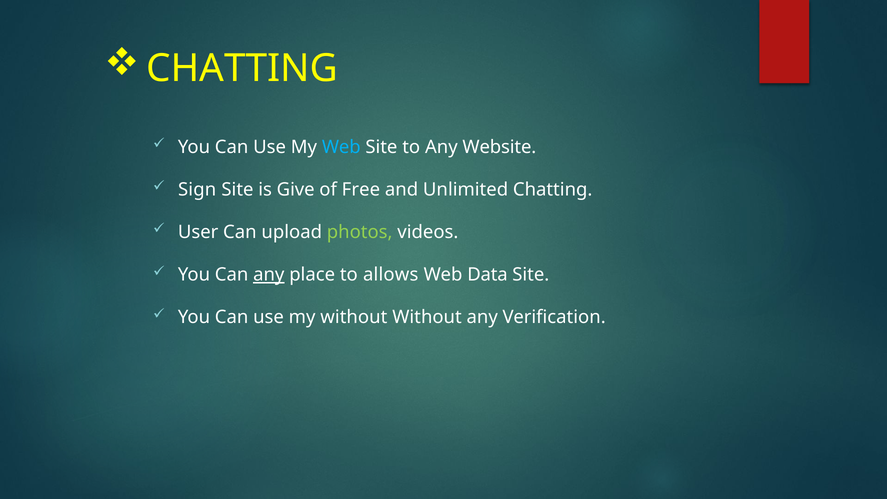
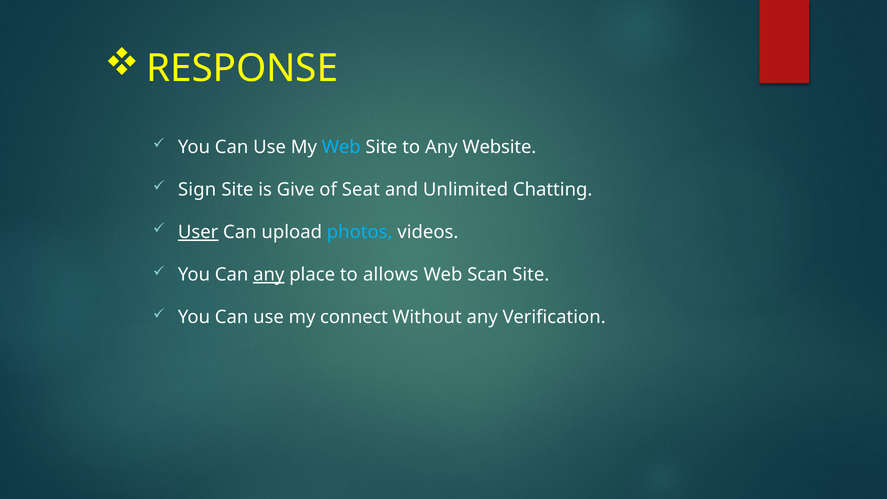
CHATTING at (242, 69): CHATTING -> RESPONSE
Free: Free -> Seat
User underline: none -> present
photos colour: light green -> light blue
Data: Data -> Scan
my without: without -> connect
